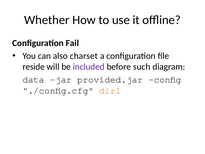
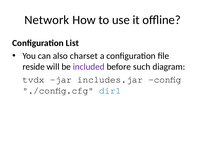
Whether: Whether -> Network
Fail: Fail -> List
data: data -> tvdx
provided.jar: provided.jar -> includes.jar
dir1 colour: orange -> blue
